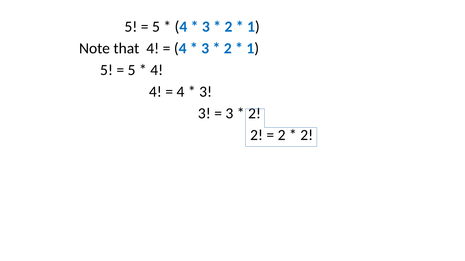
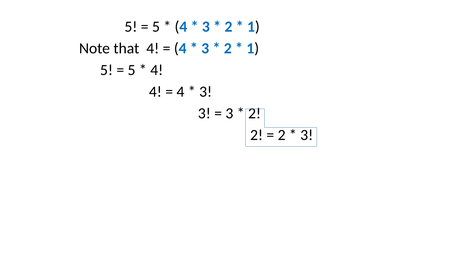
2 at (307, 135): 2 -> 3
